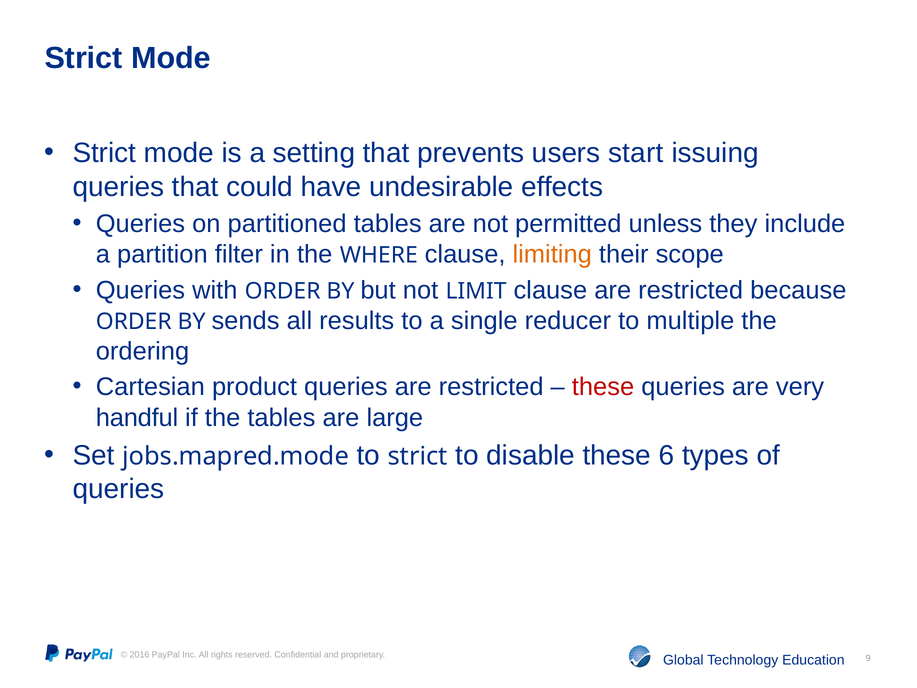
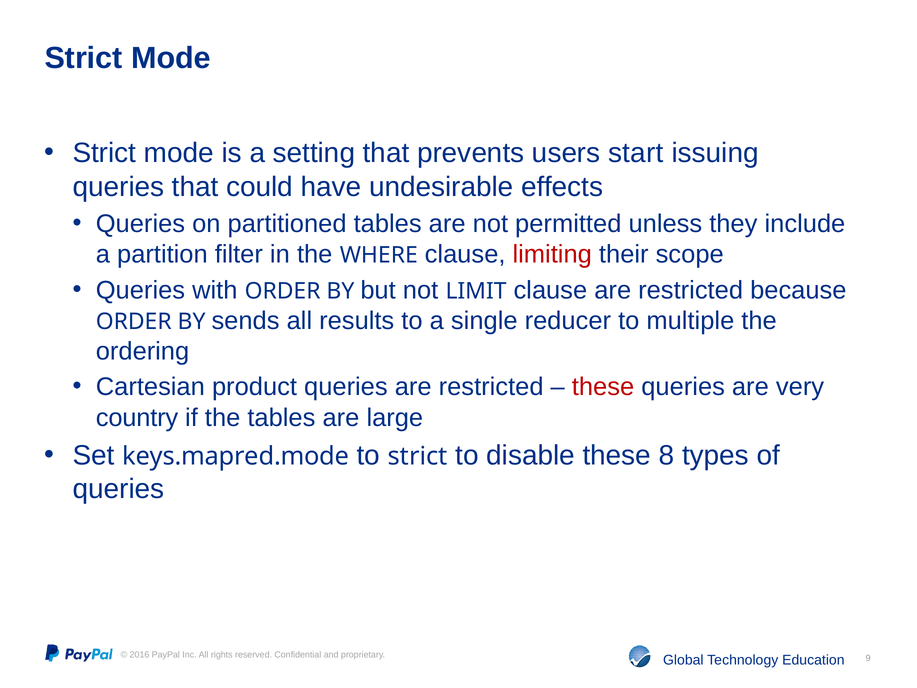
limiting colour: orange -> red
handful: handful -> country
jobs.mapred.mode: jobs.mapred.mode -> keys.mapred.mode
6: 6 -> 8
